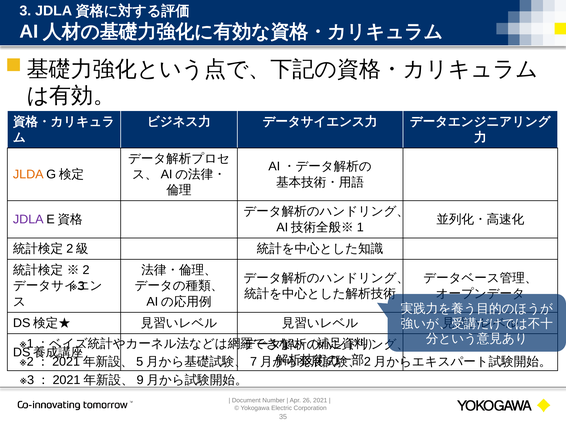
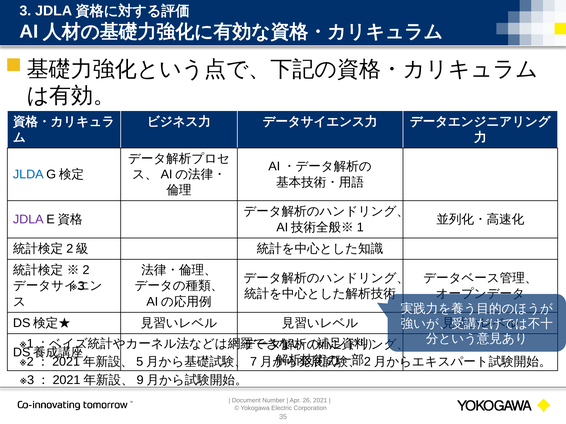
JLDA colour: orange -> blue
